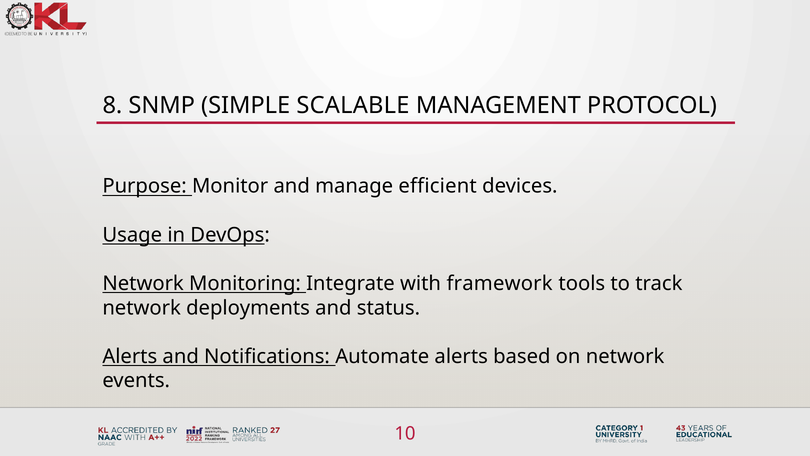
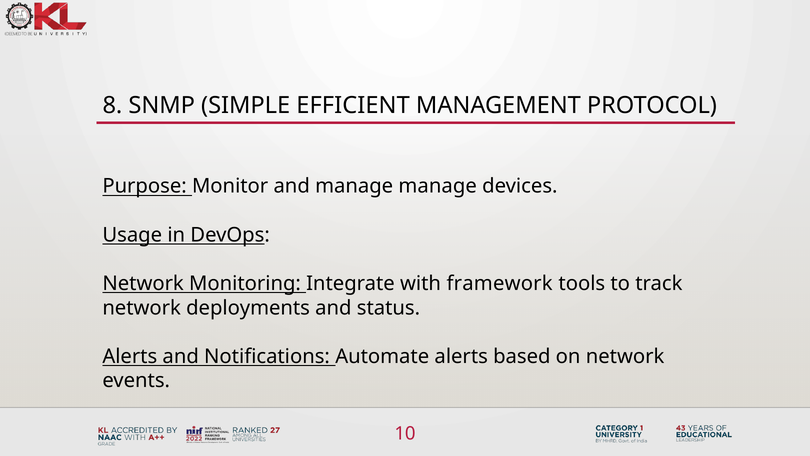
SCALABLE: SCALABLE -> EFFICIENT
manage efficient: efficient -> manage
